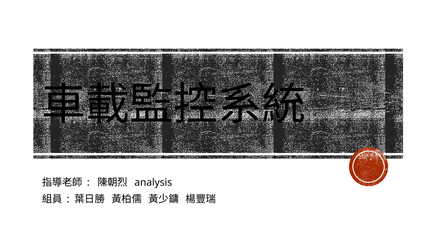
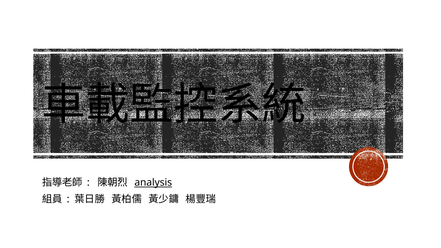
analysis underline: none -> present
